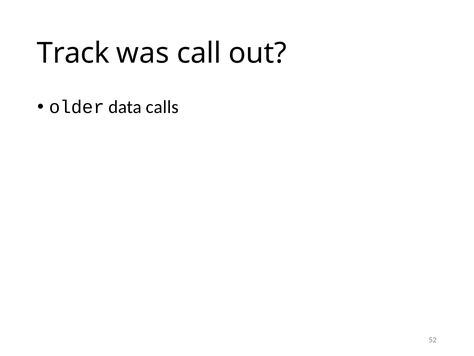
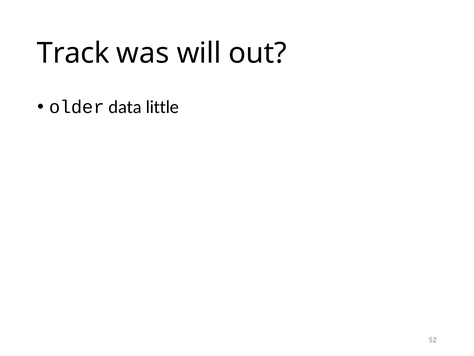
call: call -> will
calls: calls -> little
